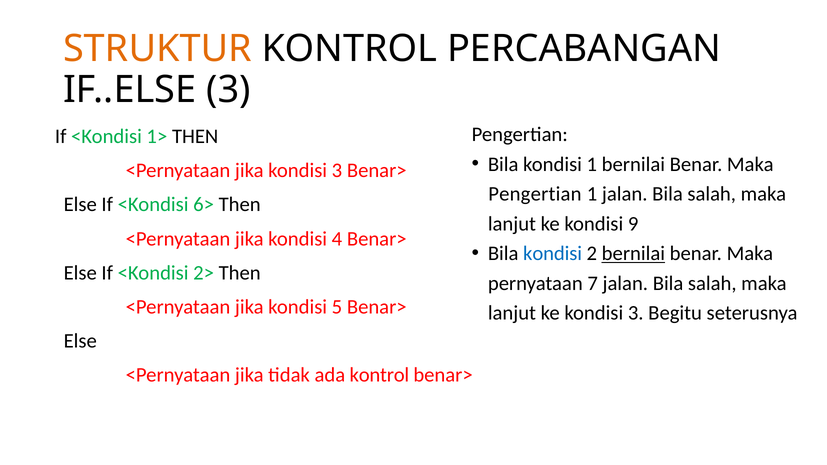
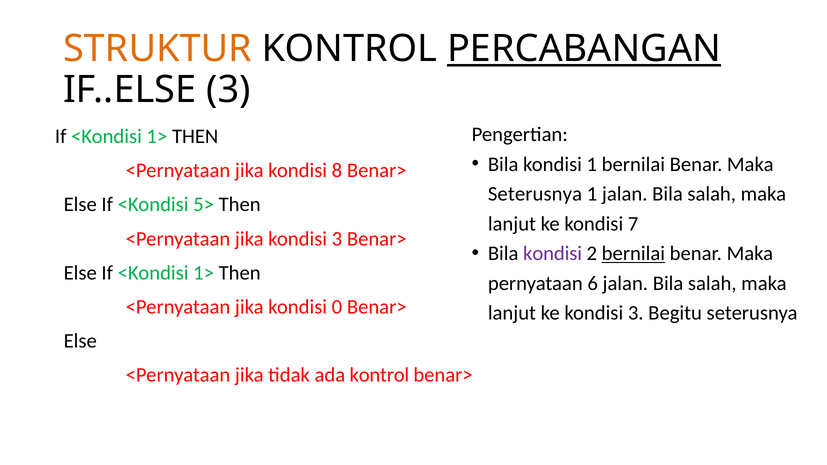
PERCABANGAN underline: none -> present
jika kondisi 3: 3 -> 8
Pengertian at (535, 194): Pengertian -> Seterusnya
6>: 6> -> 5>
9: 9 -> 7
jika kondisi 4: 4 -> 3
kondisi at (553, 254) colour: blue -> purple
Else If <Kondisi 2>: 2> -> 1>
7: 7 -> 6
5: 5 -> 0
